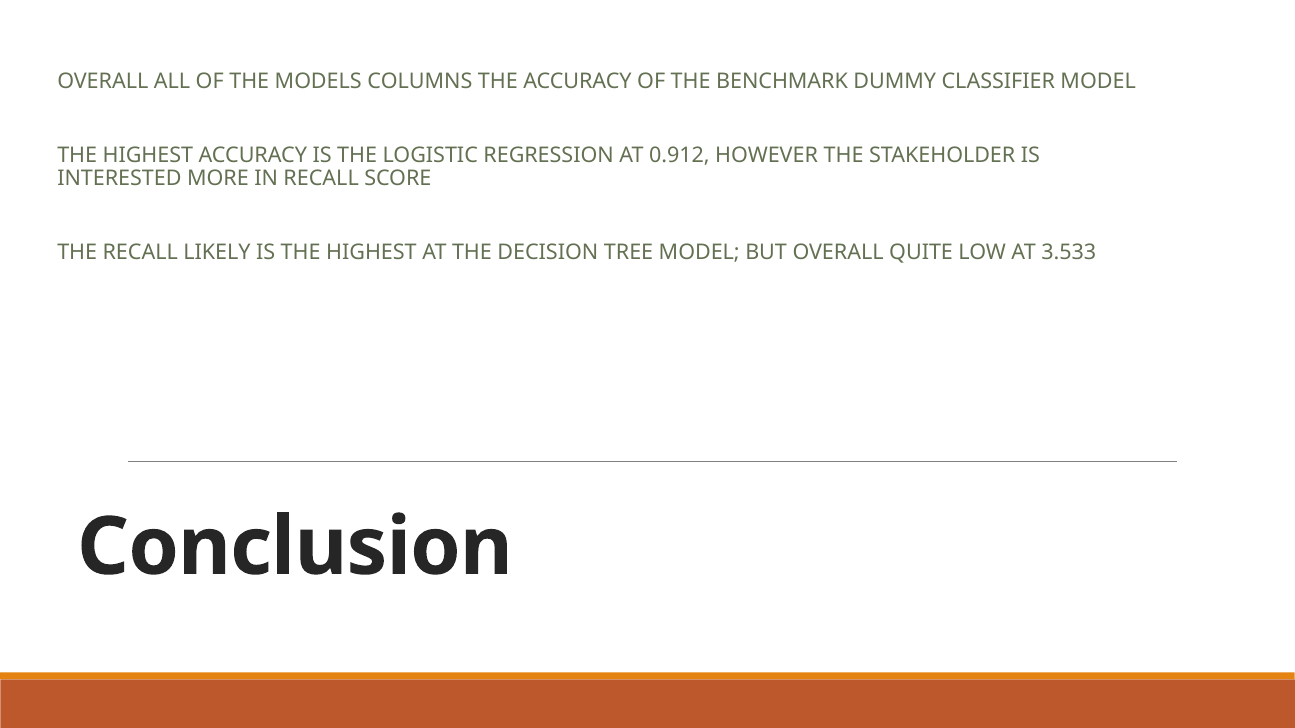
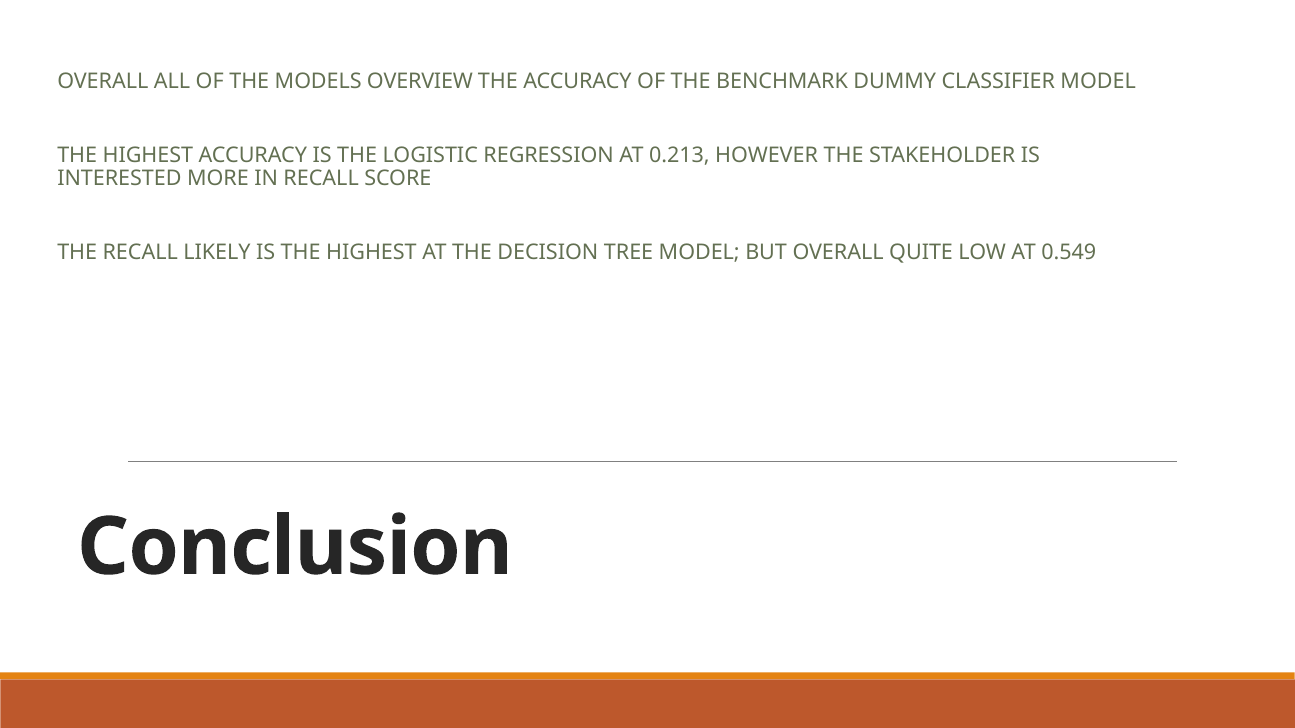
COLUMNS: COLUMNS -> OVERVIEW
0.912: 0.912 -> 0.213
3.533: 3.533 -> 0.549
